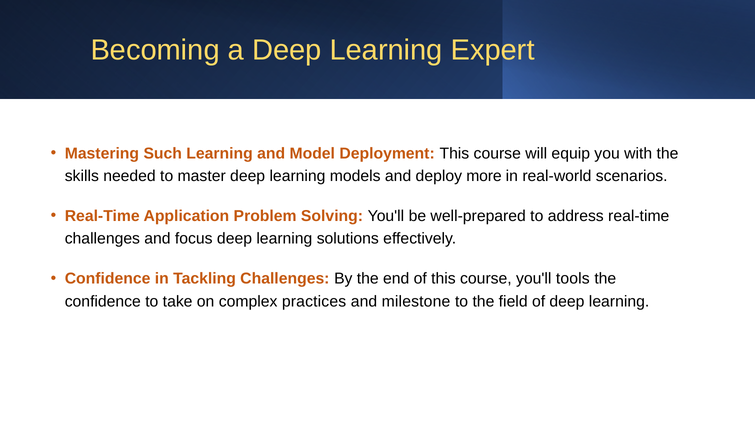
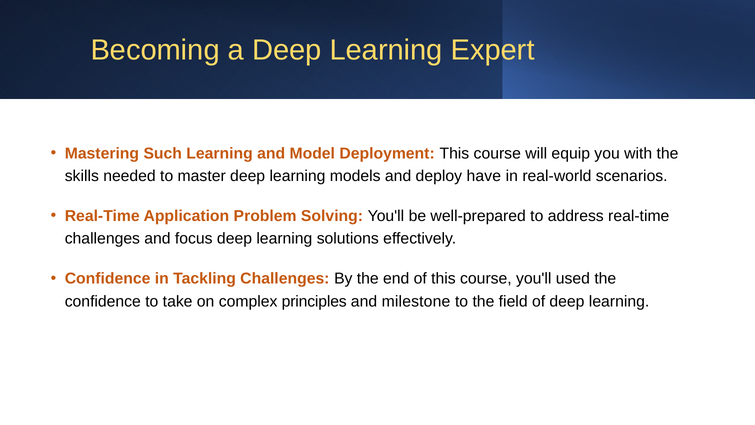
more: more -> have
tools: tools -> used
practices: practices -> principles
